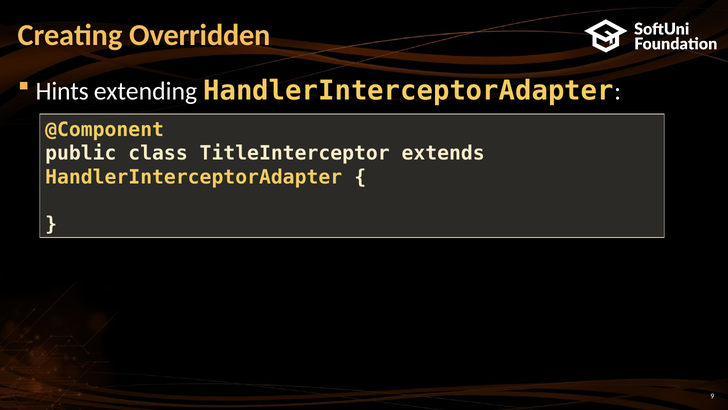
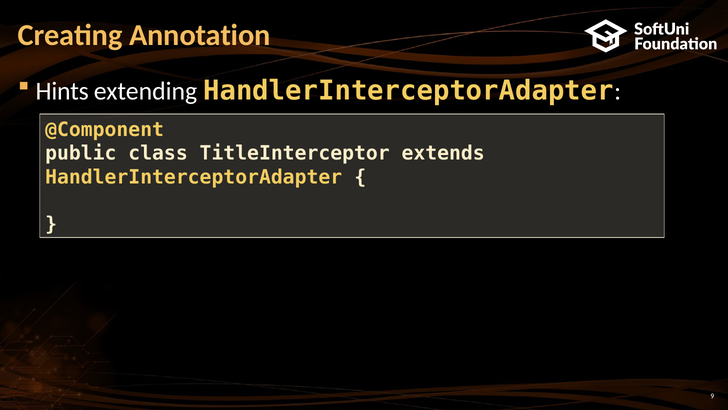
Overridden: Overridden -> Annotation
